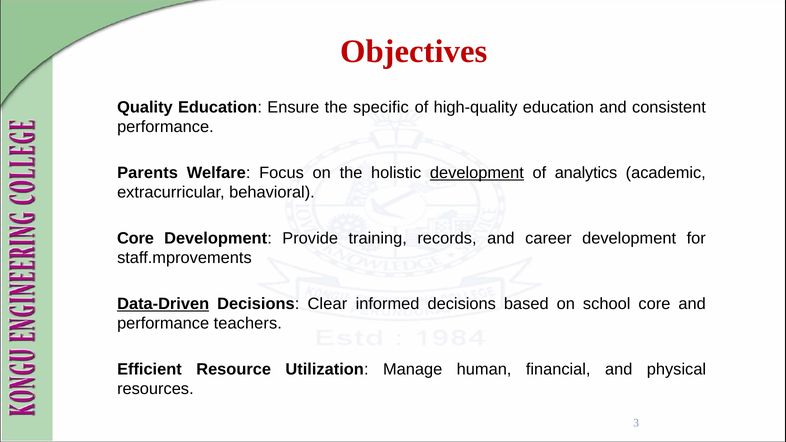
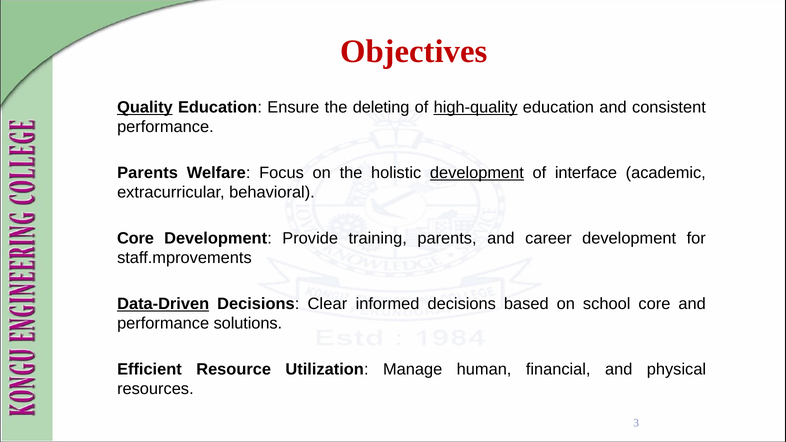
Quality underline: none -> present
specific: specific -> deleting
high-quality underline: none -> present
analytics: analytics -> interface
training records: records -> parents
teachers: teachers -> solutions
